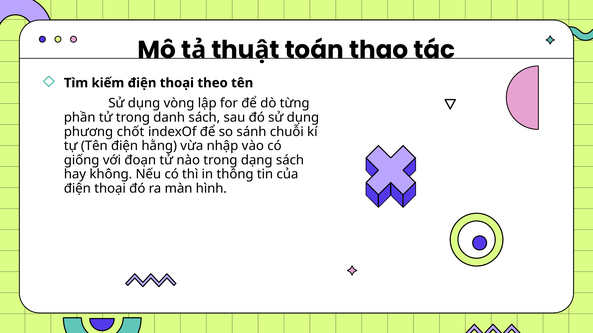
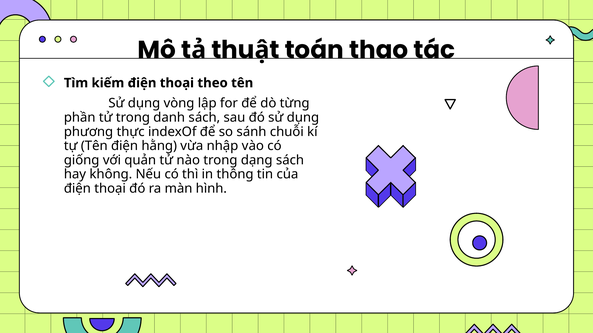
chốt: chốt -> thực
đoạn: đoạn -> quản
